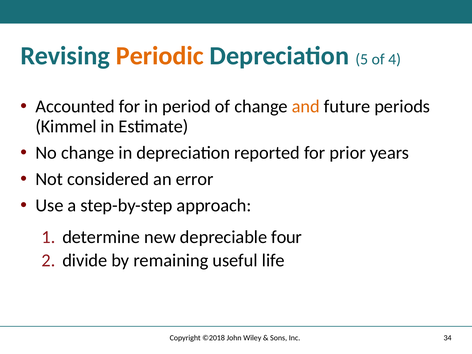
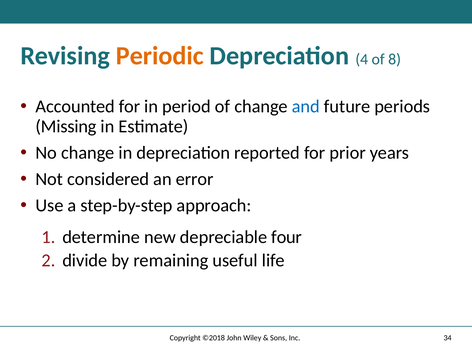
5: 5 -> 4
4: 4 -> 8
and colour: orange -> blue
Kimmel: Kimmel -> Missing
